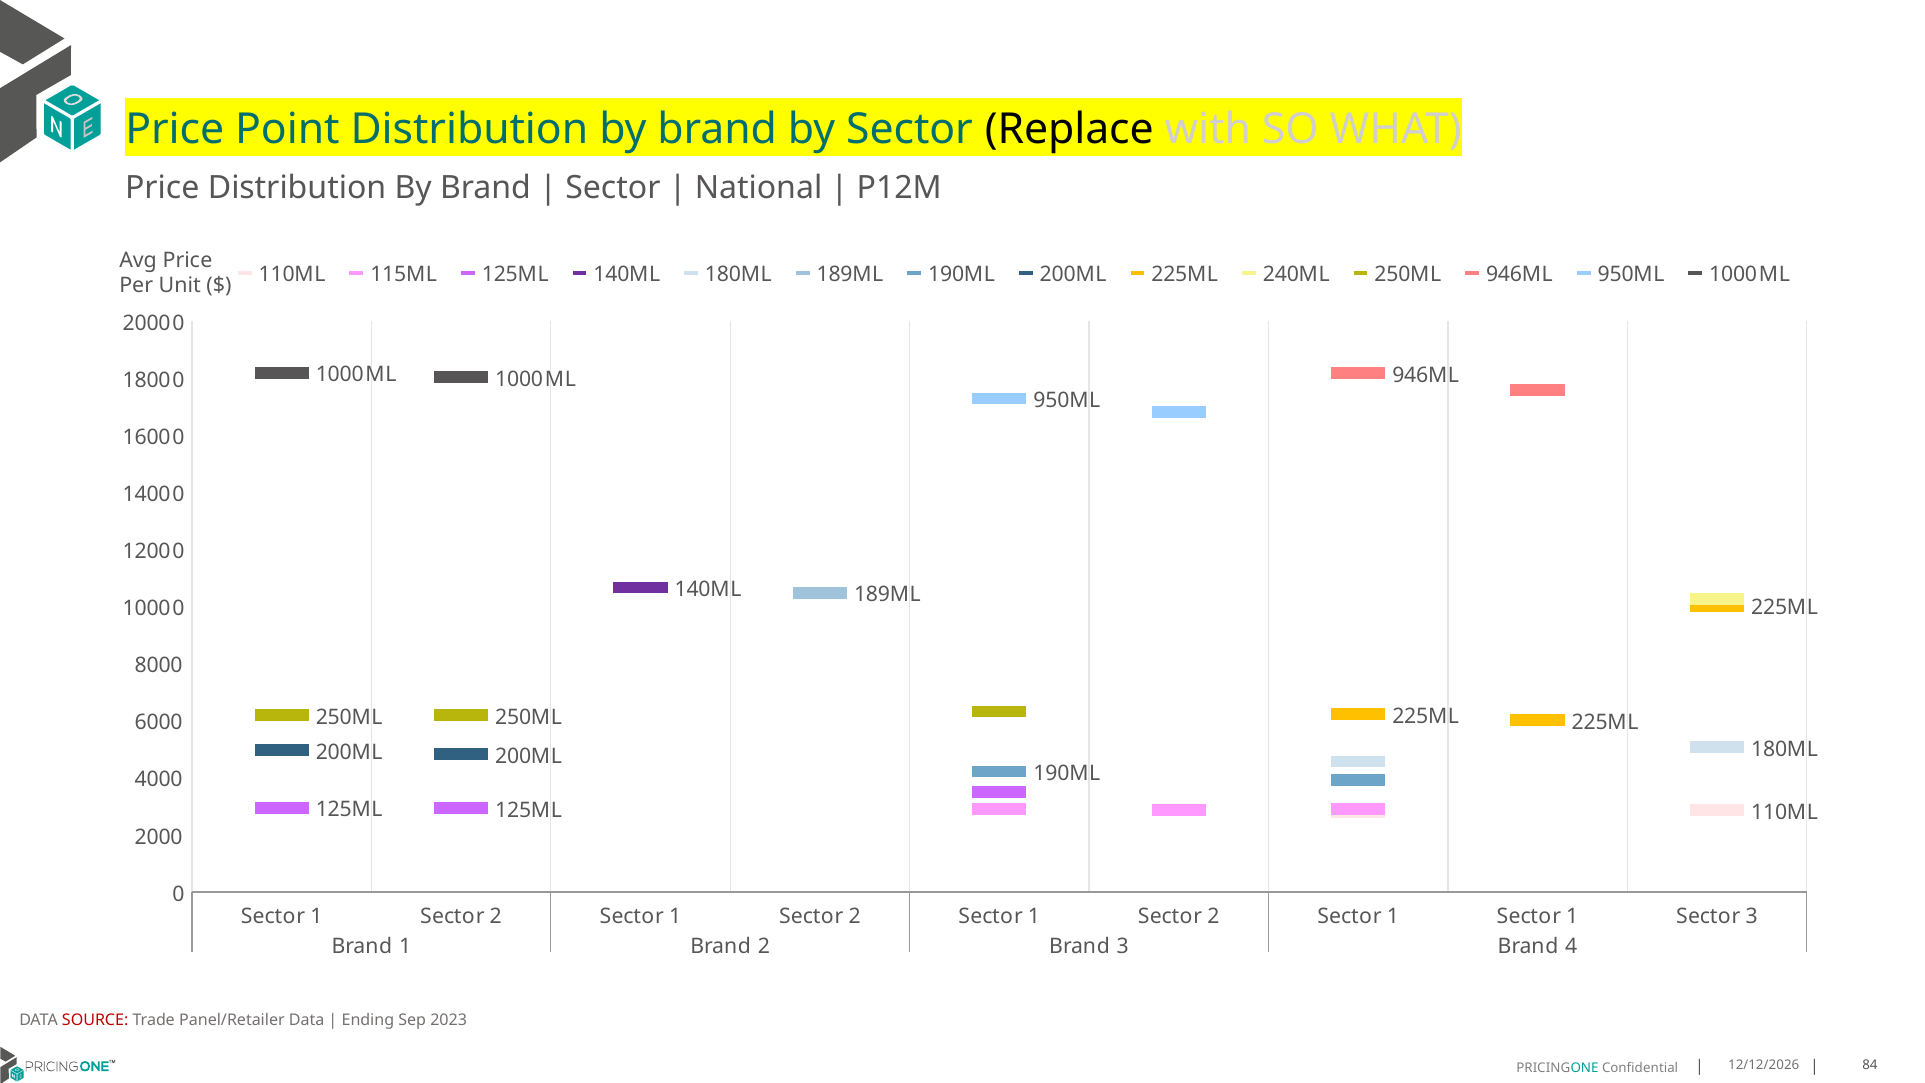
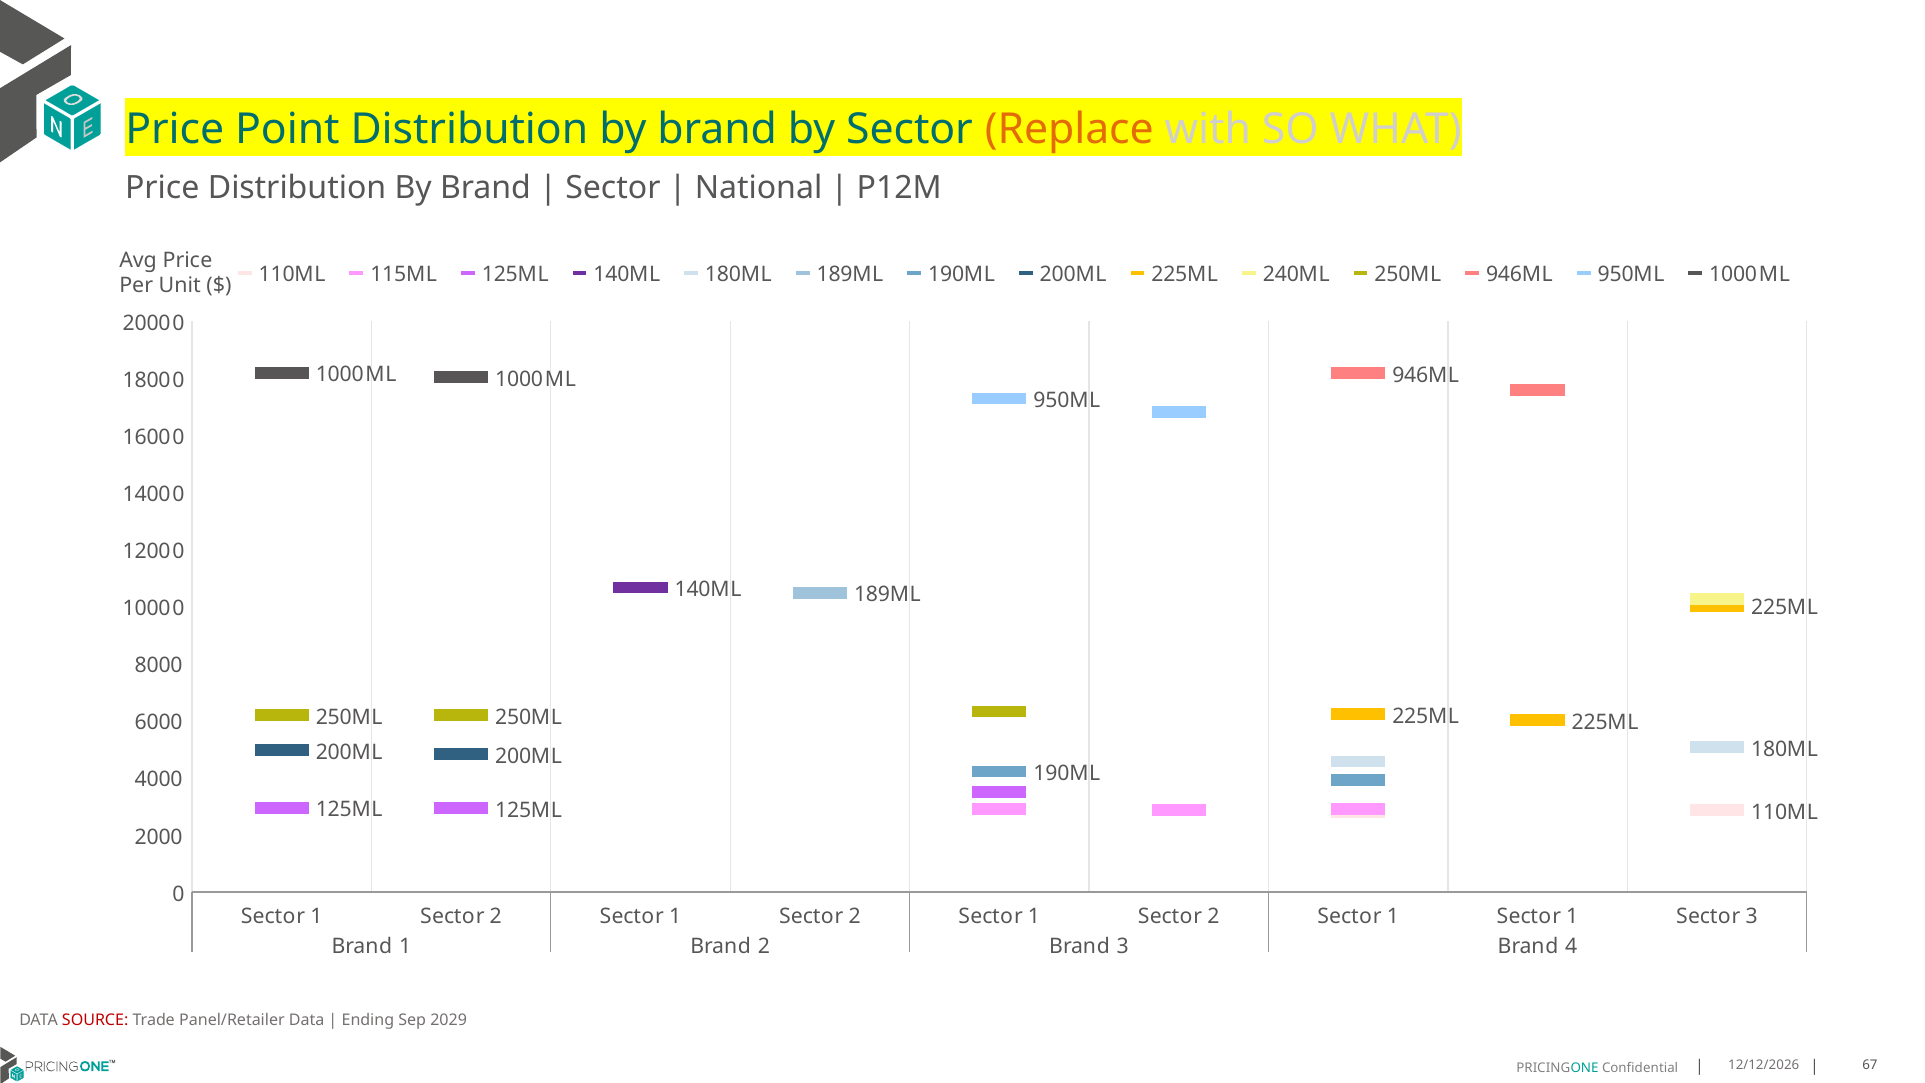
Replace colour: black -> orange
2023: 2023 -> 2029
84: 84 -> 67
